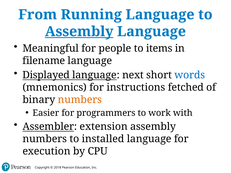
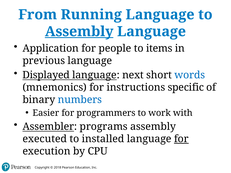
Meaningful: Meaningful -> Application
filename: filename -> previous
fetched: fetched -> specific
numbers at (80, 100) colour: orange -> blue
extension: extension -> programs
numbers at (45, 139): numbers -> executed
for at (181, 139) underline: none -> present
